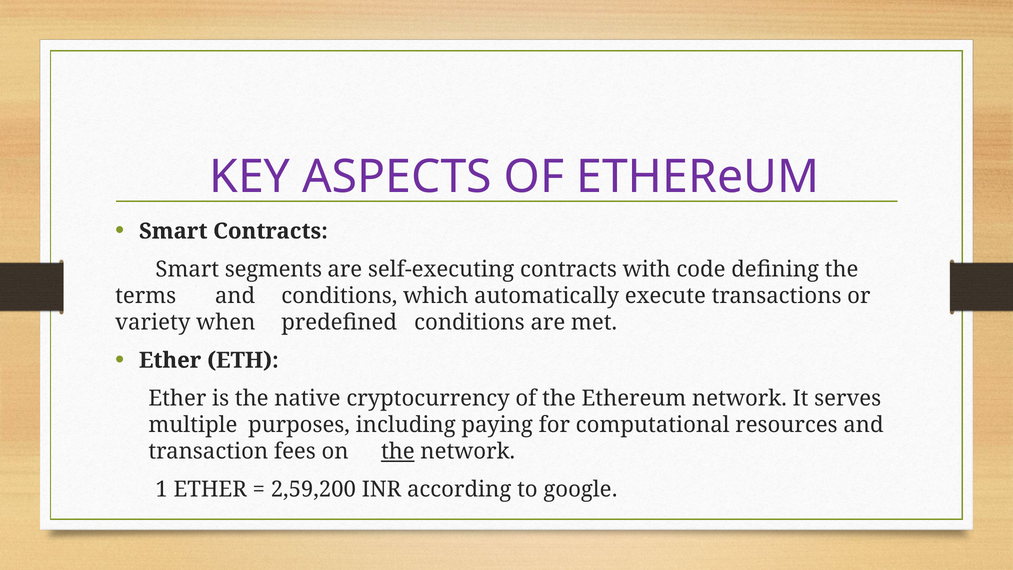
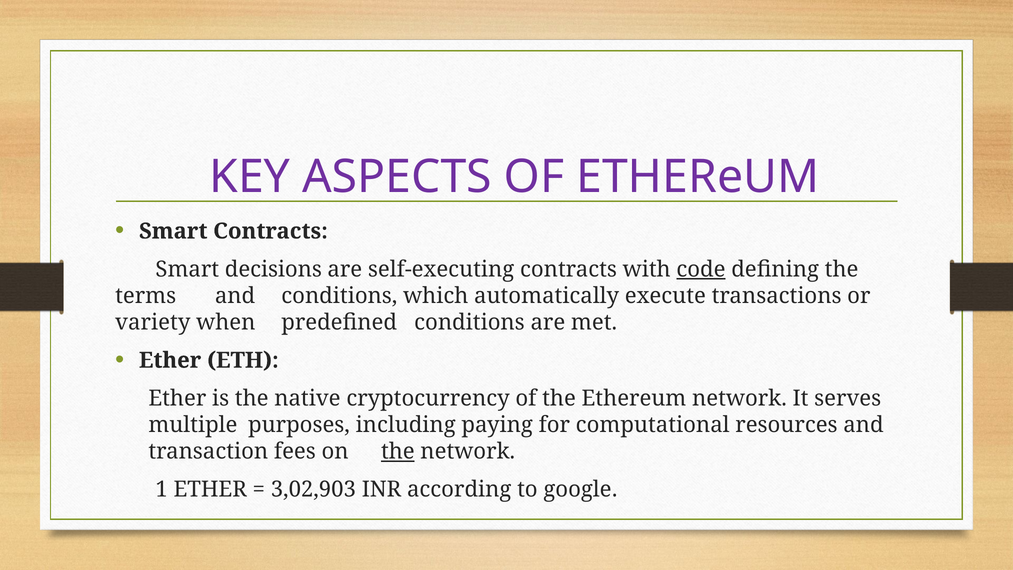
segments: segments -> decisions
code underline: none -> present
2,59,200: 2,59,200 -> 3,02,903
